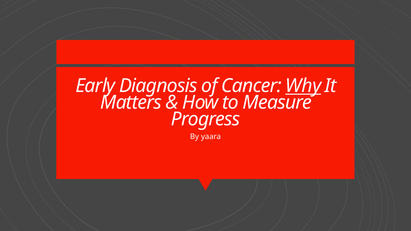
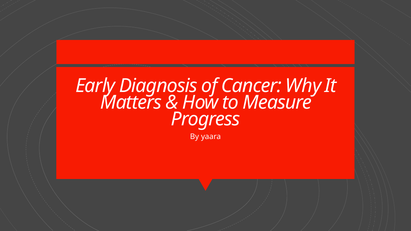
Why underline: present -> none
